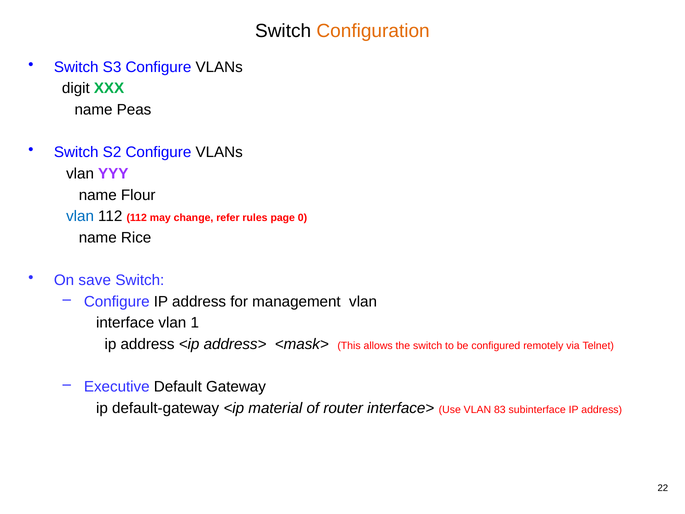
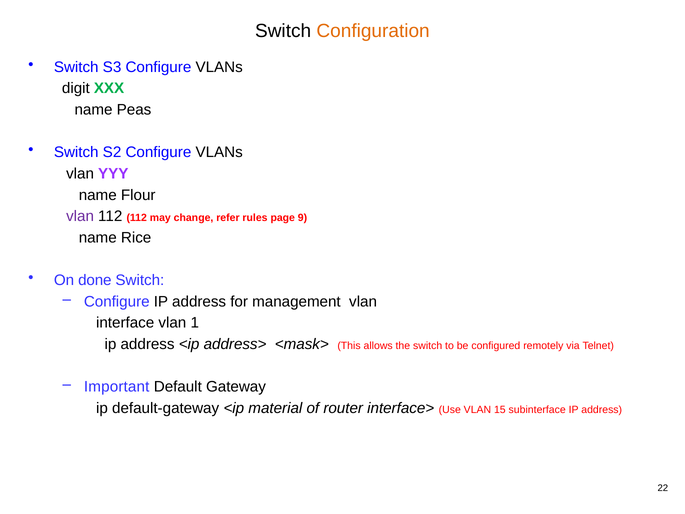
vlan at (80, 216) colour: blue -> purple
0: 0 -> 9
save: save -> done
Executive: Executive -> Important
83: 83 -> 15
